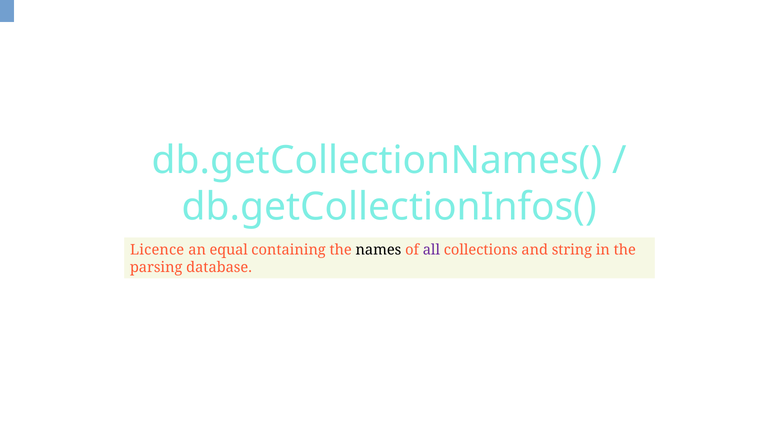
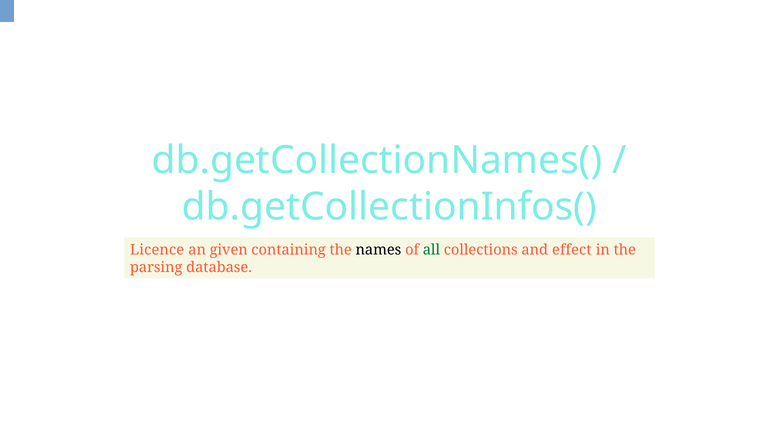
equal: equal -> given
all colour: purple -> green
string: string -> effect
